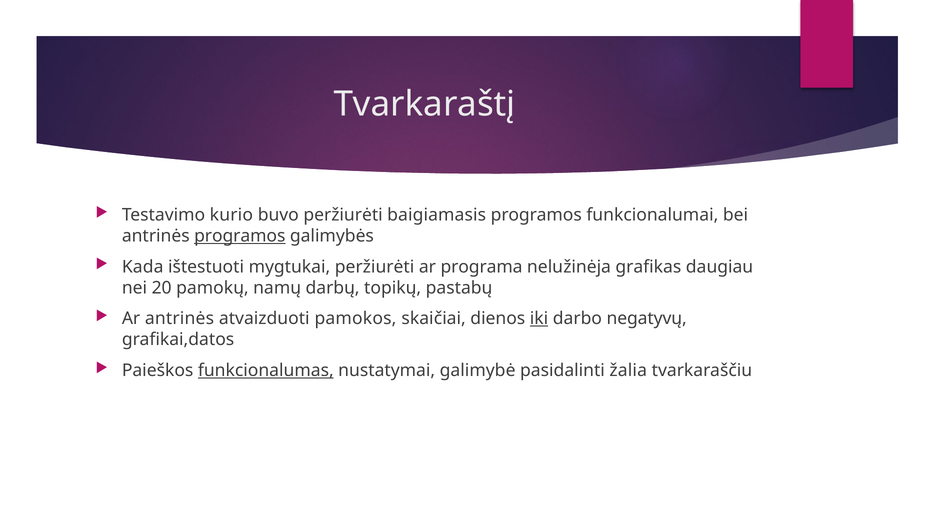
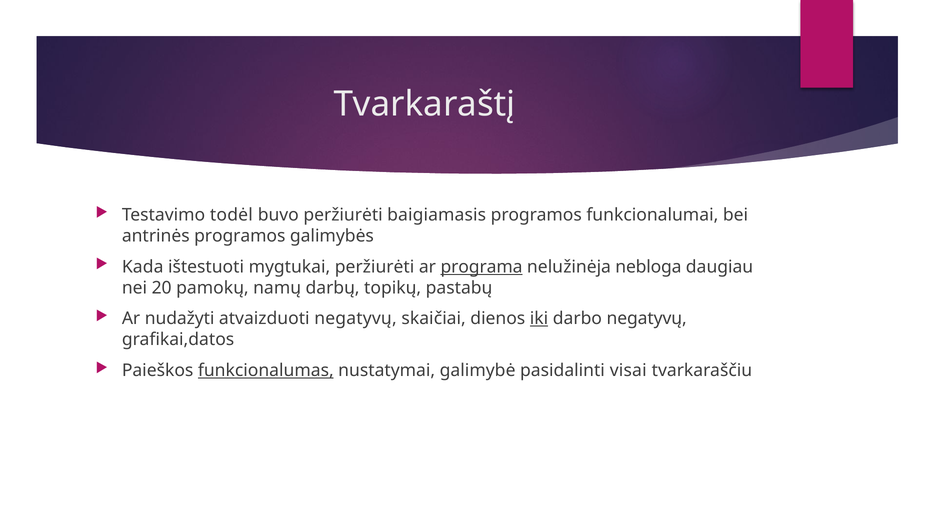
kurio: kurio -> todėl
programos at (240, 236) underline: present -> none
programa underline: none -> present
grafikas: grafikas -> nebloga
Ar antrinės: antrinės -> nudažyti
atvaizduoti pamokos: pamokos -> negatyvų
žalia: žalia -> visai
